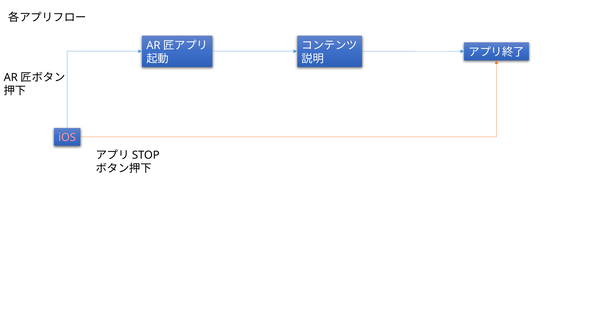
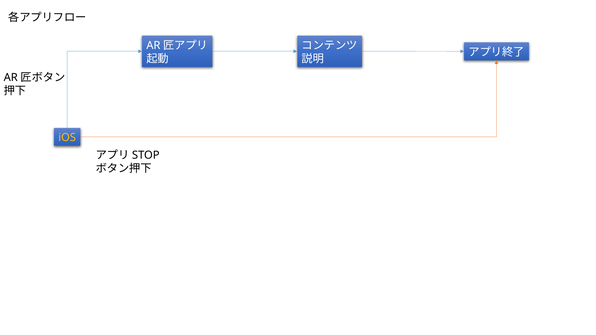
iOS colour: pink -> yellow
